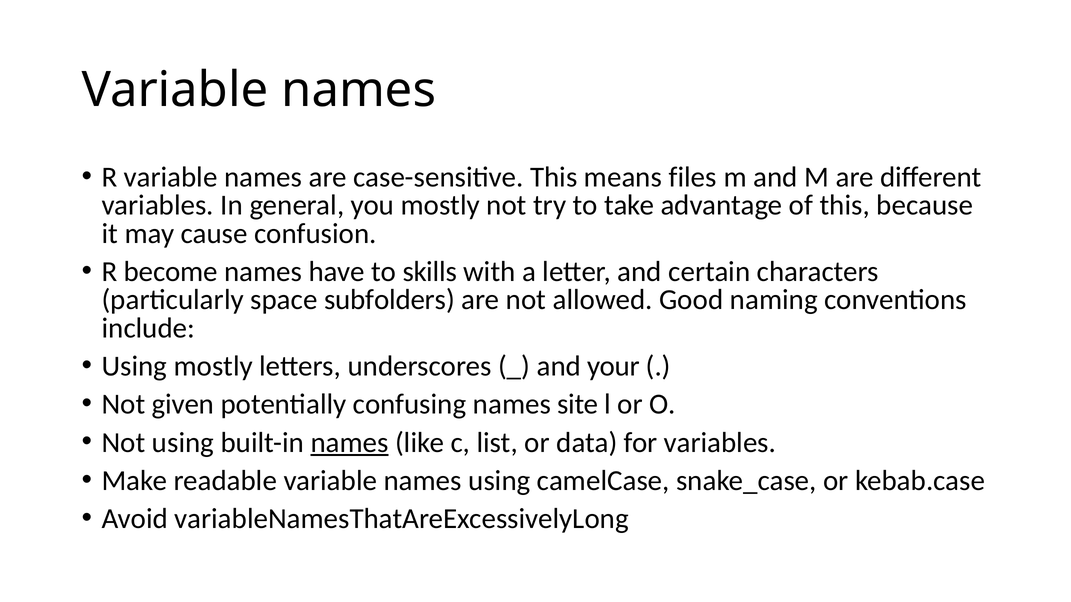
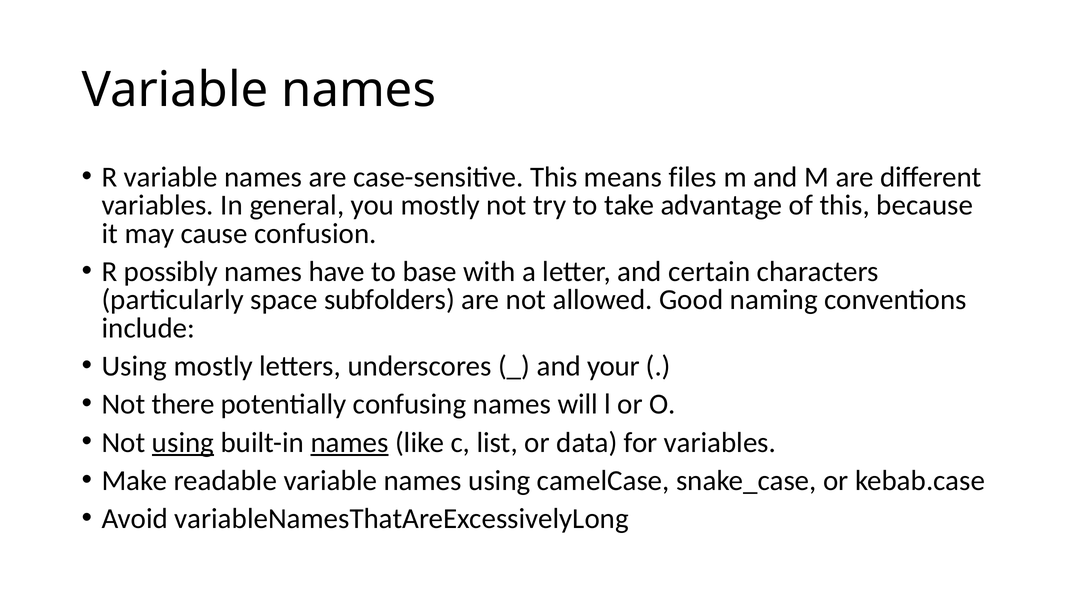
become: become -> possibly
skills: skills -> base
given: given -> there
site: site -> will
using at (183, 443) underline: none -> present
